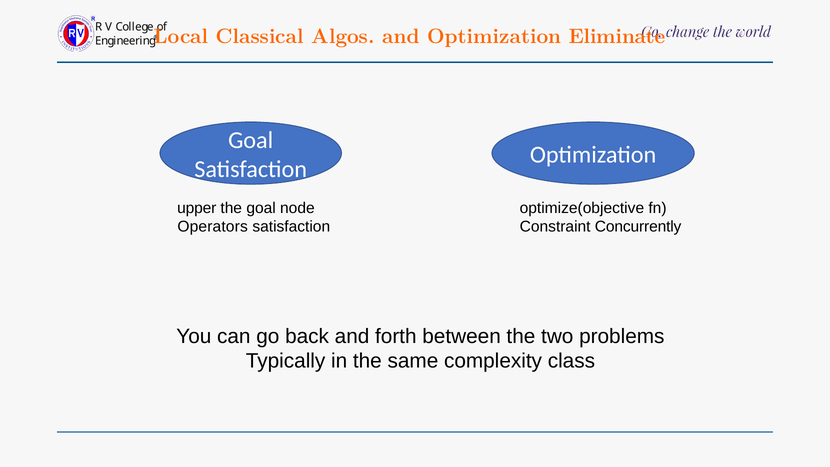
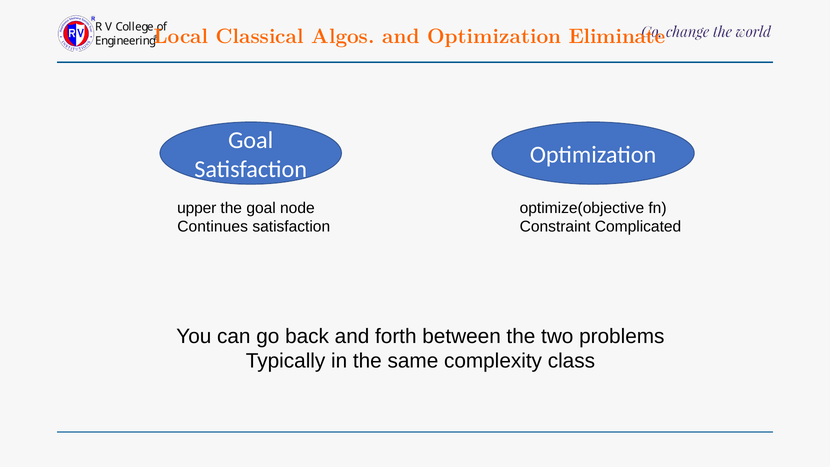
Operators: Operators -> Continues
Concurrently: Concurrently -> Complicated
